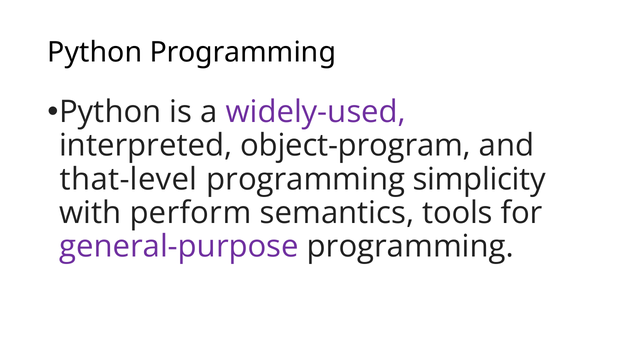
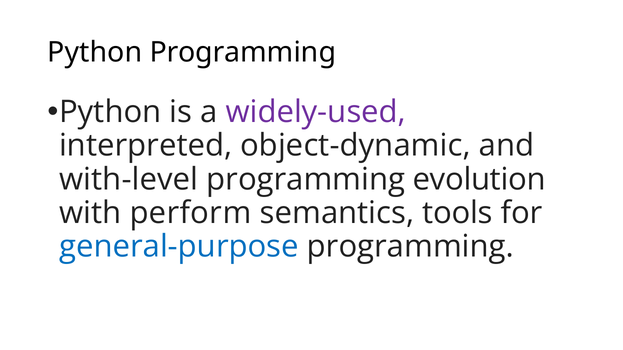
object-program: object-program -> object-dynamic
that-level: that-level -> with-level
simplicity: simplicity -> evolution
general-purpose colour: purple -> blue
